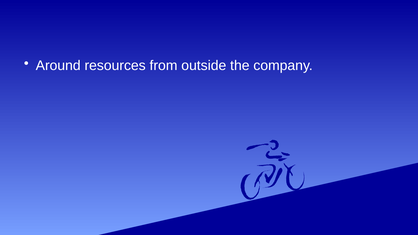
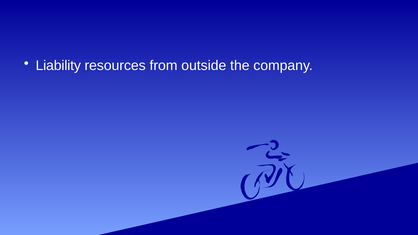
Around: Around -> Liability
